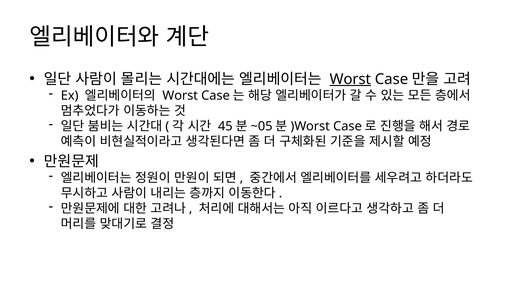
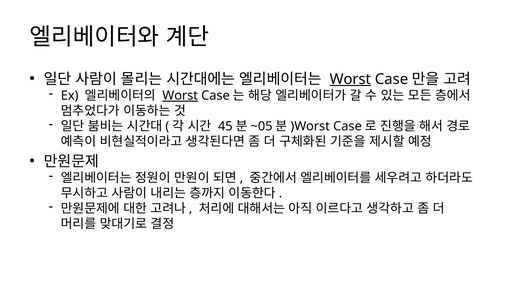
Worst at (180, 96) underline: none -> present
